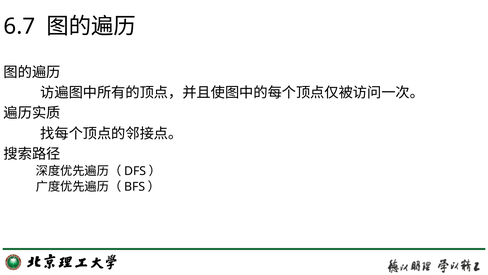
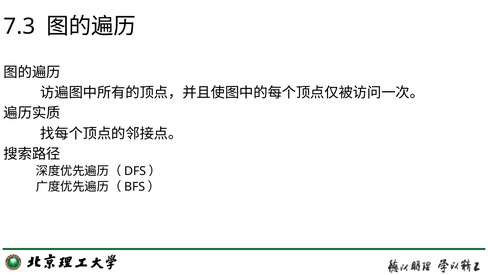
6.7: 6.7 -> 7.3
